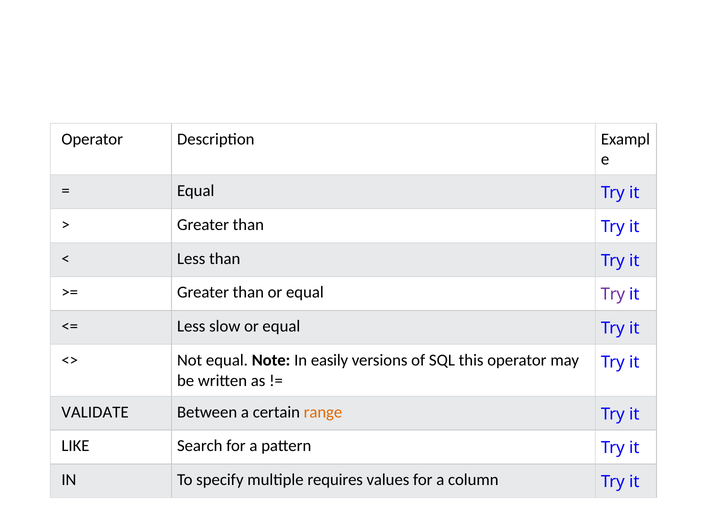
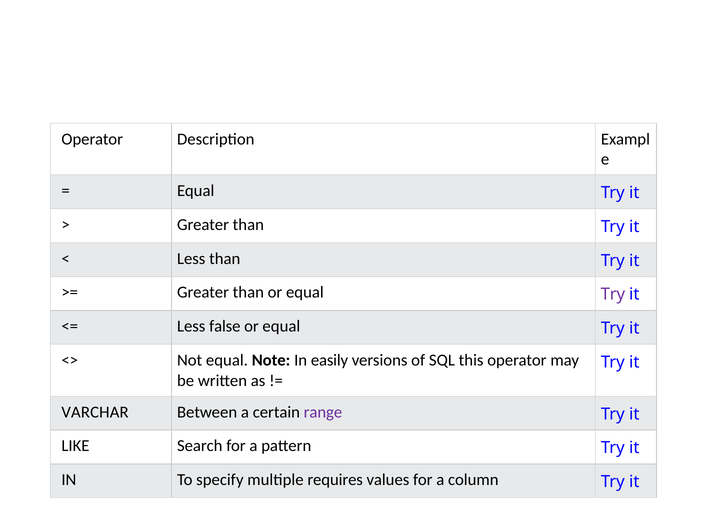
slow: slow -> false
VALIDATE: VALIDATE -> VARCHAR
range colour: orange -> purple
